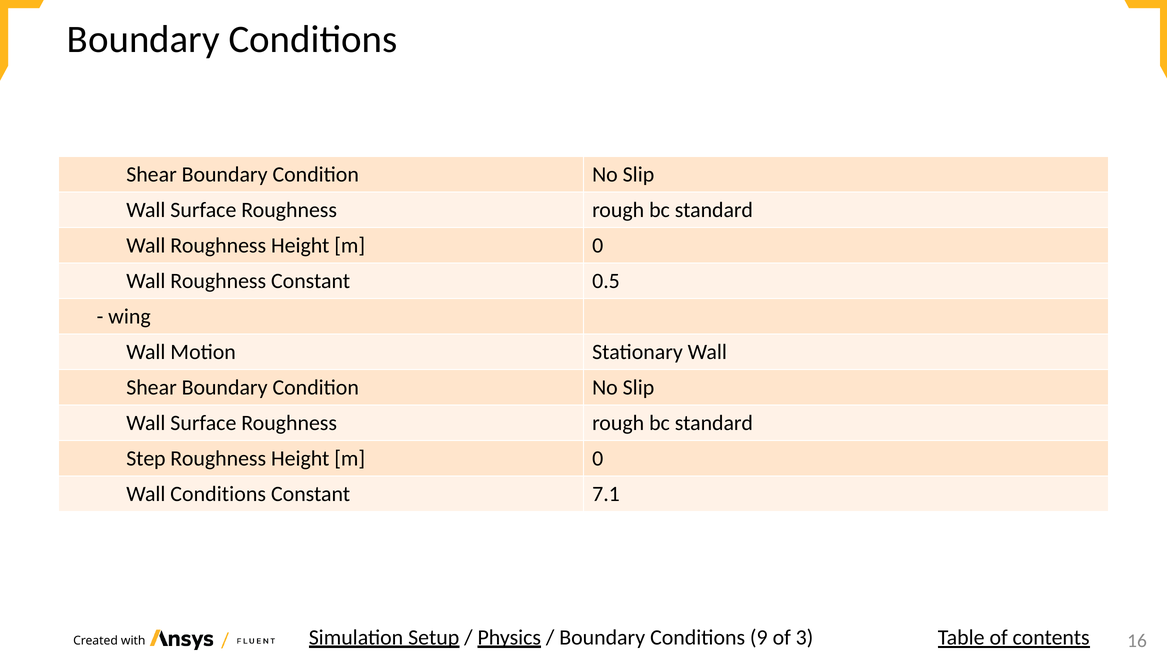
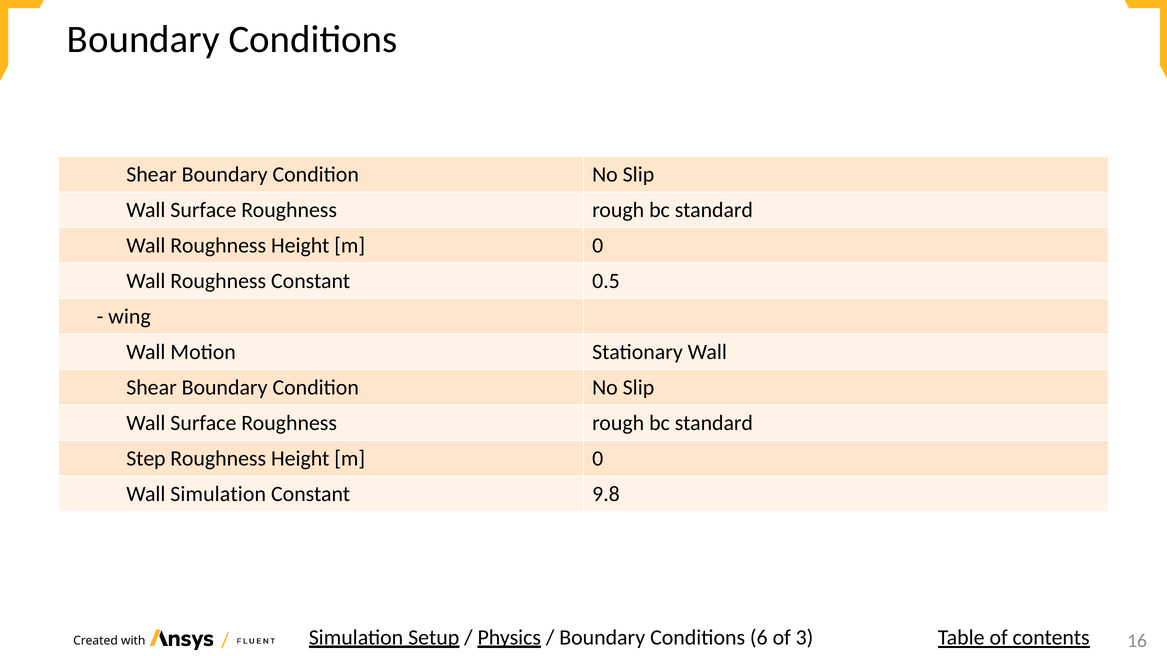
Wall Conditions: Conditions -> Simulation
7.1: 7.1 -> 9.8
9: 9 -> 6
